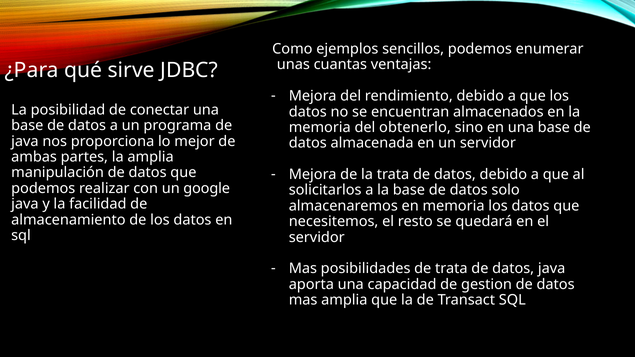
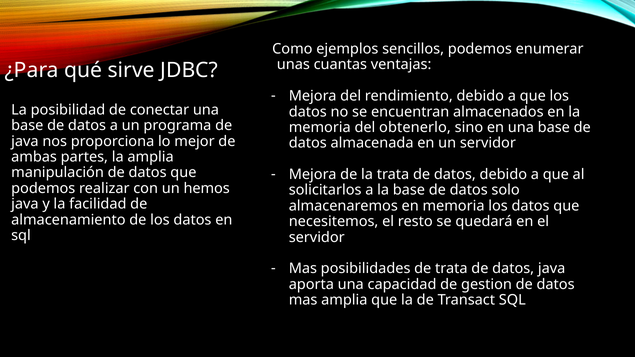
google: google -> hemos
